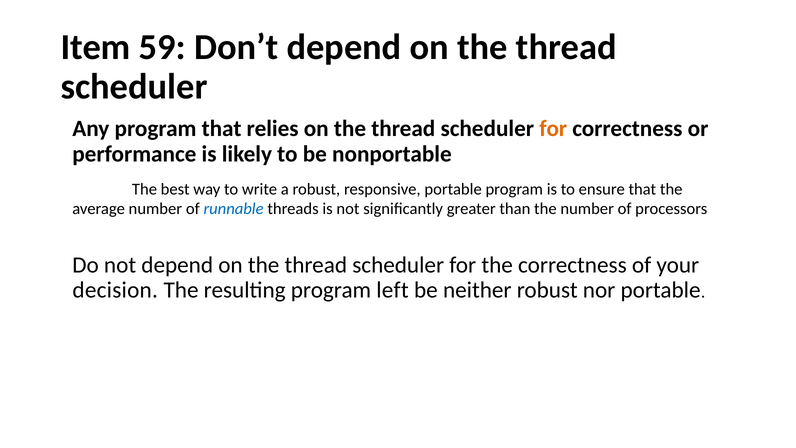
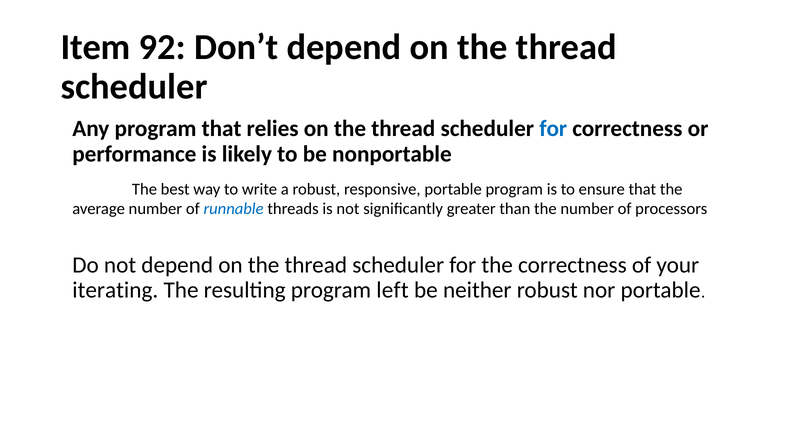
59: 59 -> 92
for at (553, 129) colour: orange -> blue
decision: decision -> iterating
